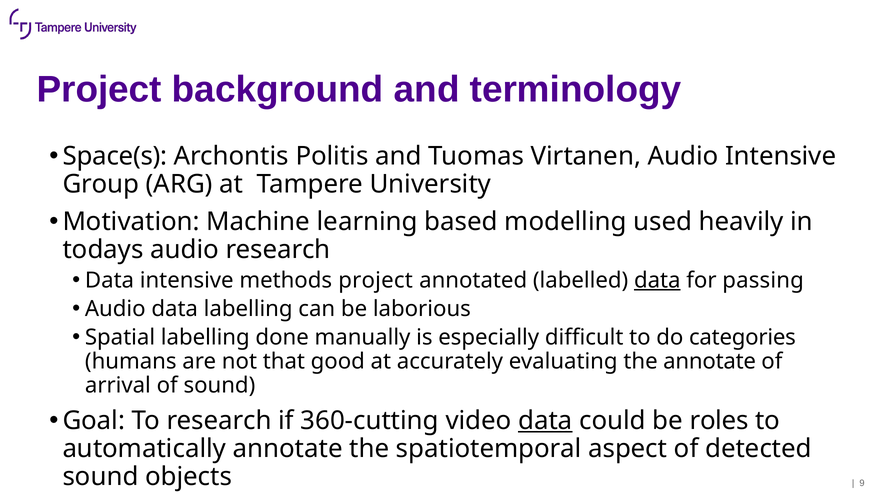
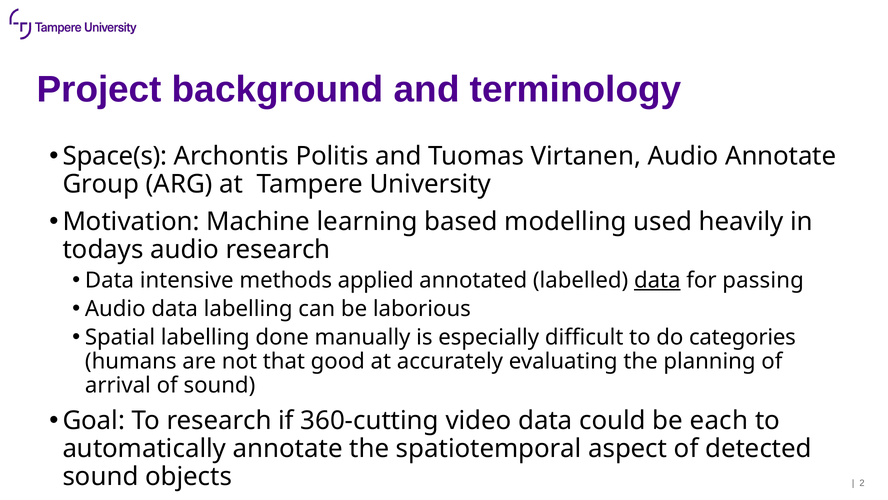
Audio Intensive: Intensive -> Annotate
methods project: project -> applied
the annotate: annotate -> planning
data at (545, 420) underline: present -> none
roles: roles -> each
9: 9 -> 2
